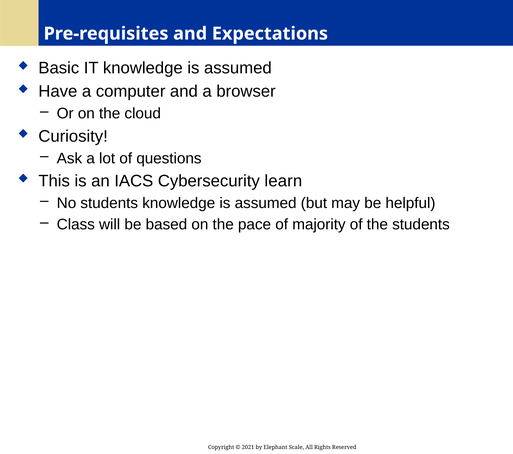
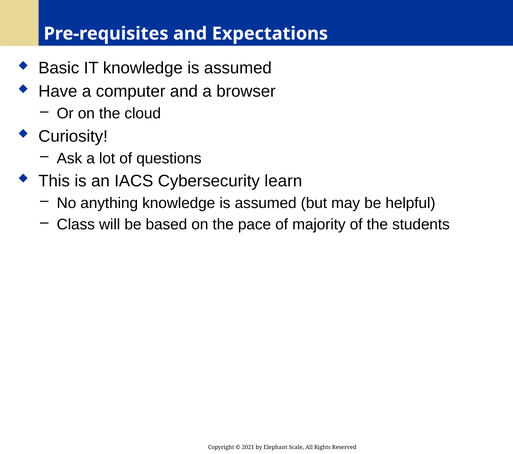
No students: students -> anything
